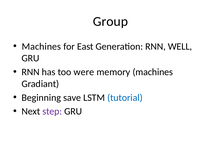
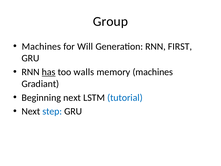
East: East -> Will
WELL: WELL -> FIRST
has underline: none -> present
were: were -> walls
Beginning save: save -> next
step colour: purple -> blue
